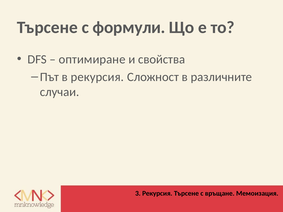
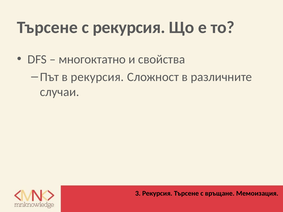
с формули: формули -> рекурсия
оптимиране: оптимиране -> многоктатно
